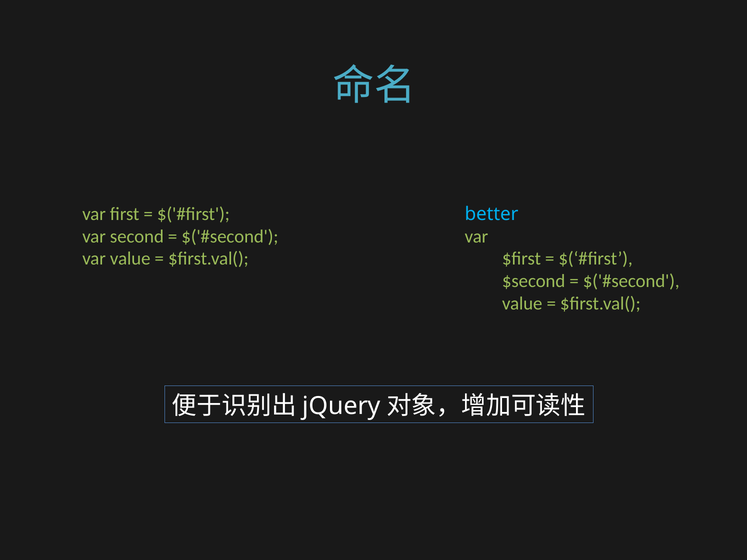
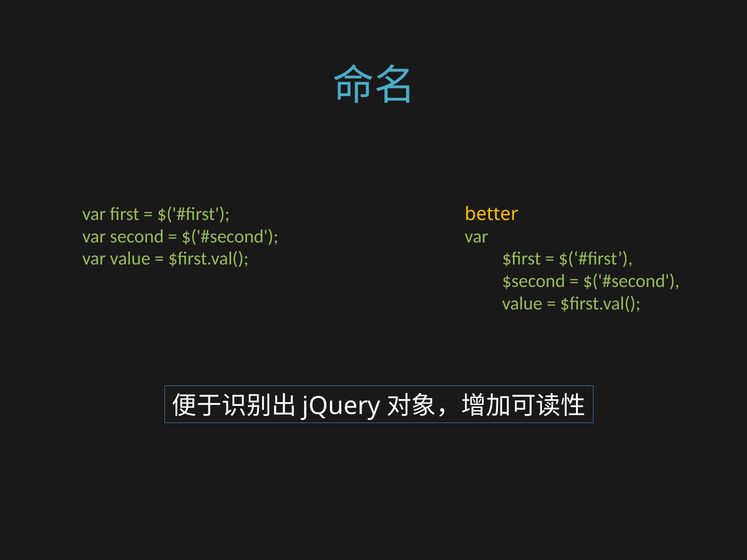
better colour: light blue -> yellow
